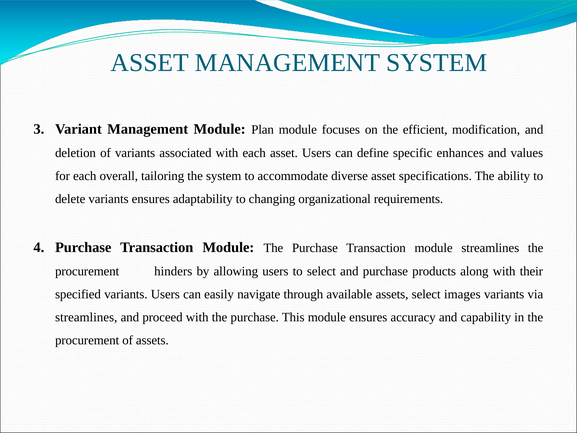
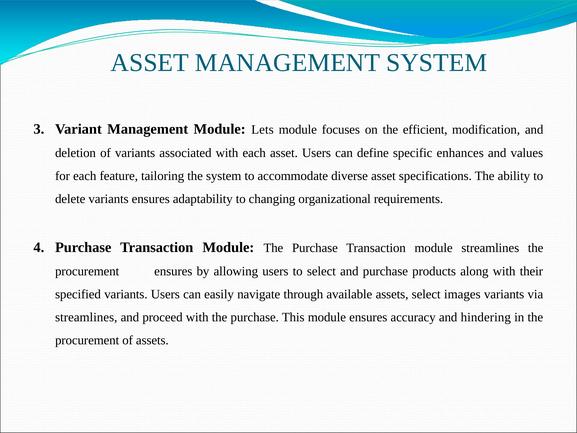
Plan: Plan -> Lets
overall: overall -> feature
procurement hinders: hinders -> ensures
capability: capability -> hindering
